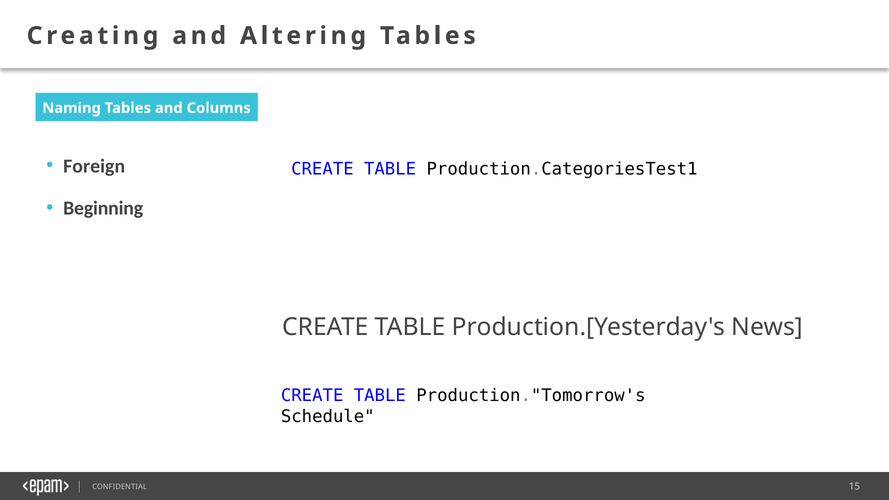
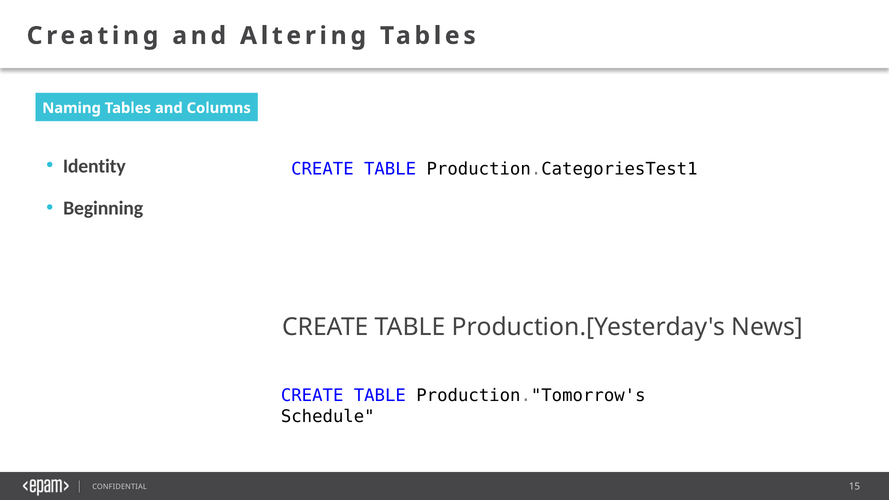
Foreign: Foreign -> Identity
